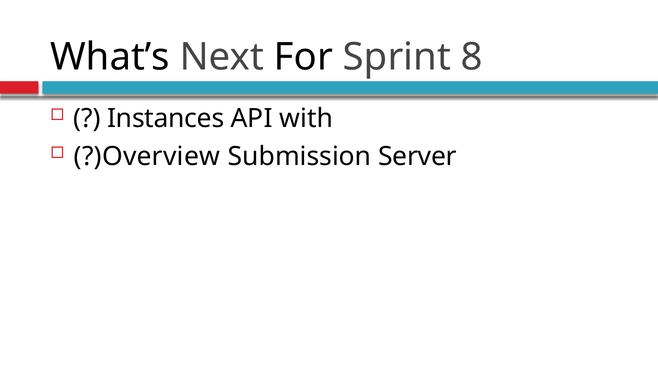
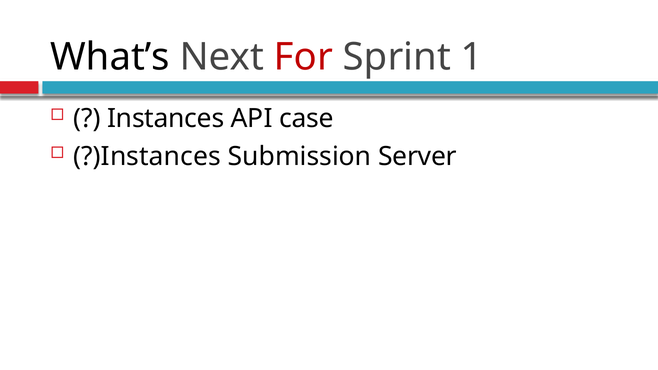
For colour: black -> red
8: 8 -> 1
with: with -> case
?)Overview: ?)Overview -> ?)Instances
